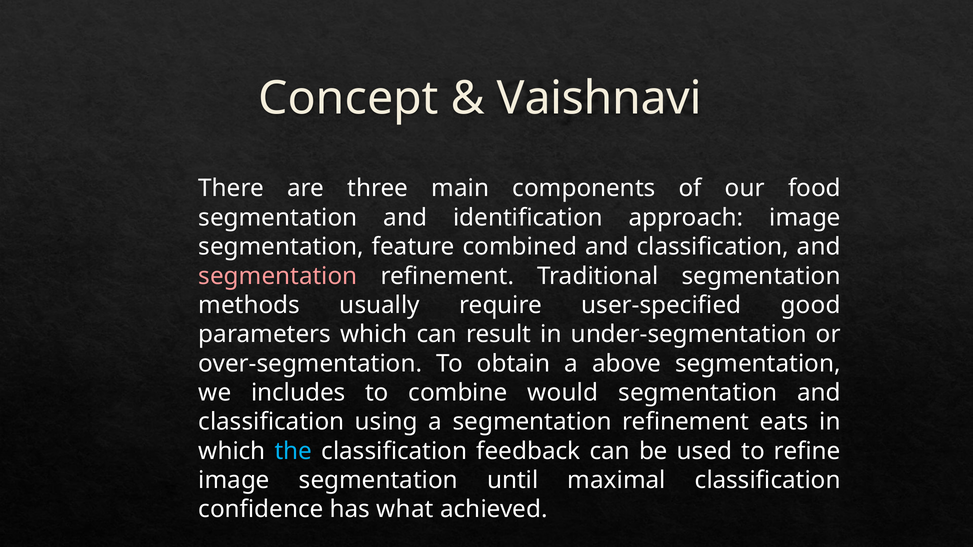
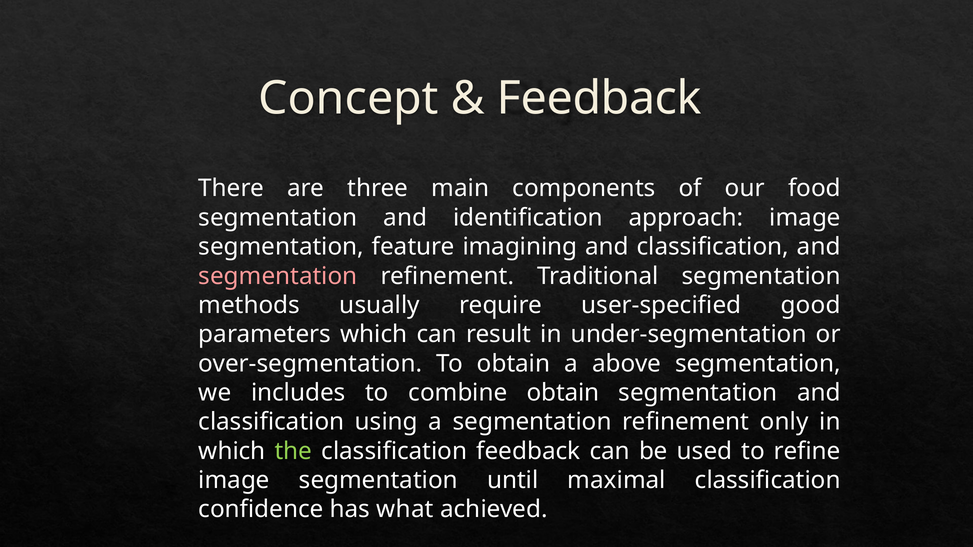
Vaishnavi at (599, 99): Vaishnavi -> Feedback
combined: combined -> imagining
combine would: would -> obtain
eats: eats -> only
the colour: light blue -> light green
